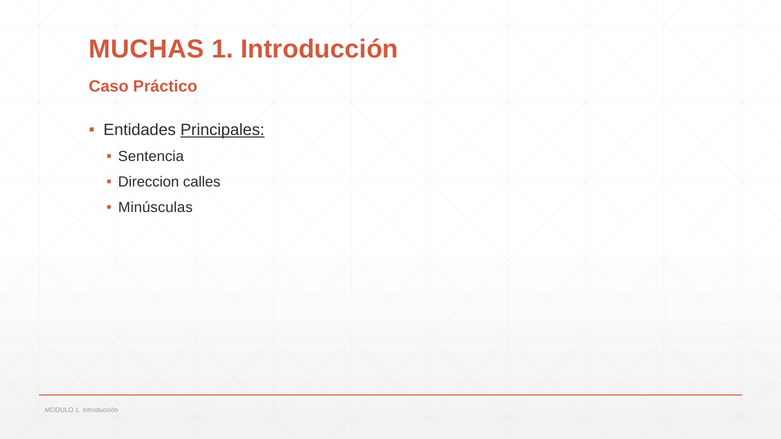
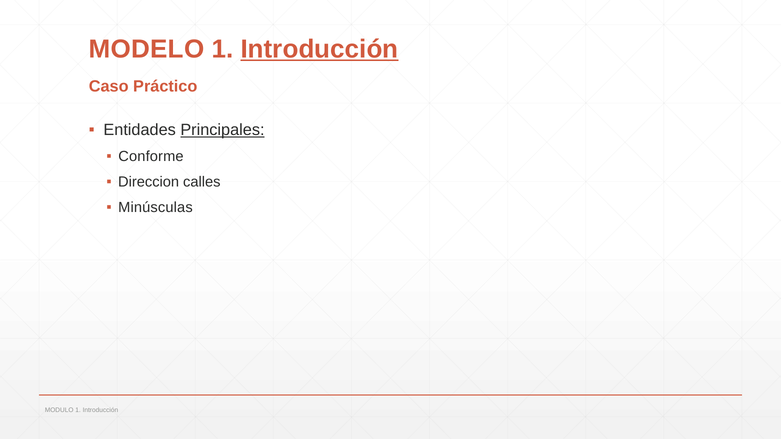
MUCHAS: MUCHAS -> MODELO
Introducción at (319, 49) underline: none -> present
Sentencia: Sentencia -> Conforme
